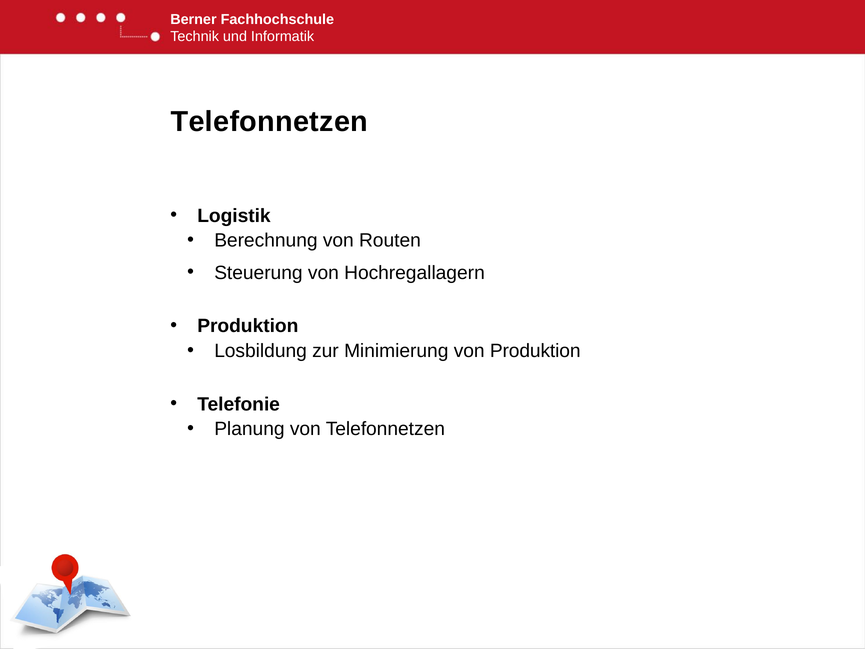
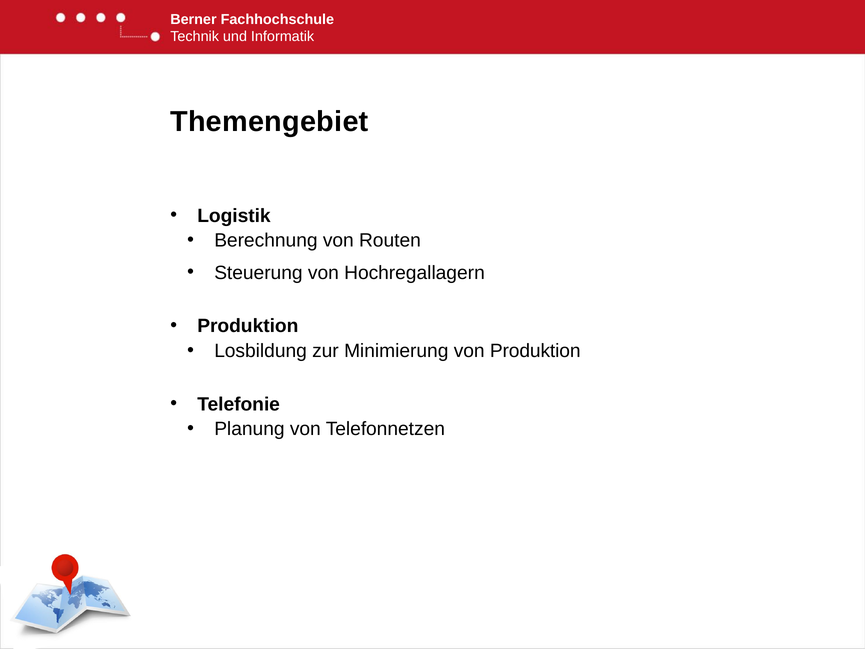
Telefonnetzen at (269, 121): Telefonnetzen -> Themengebiet
